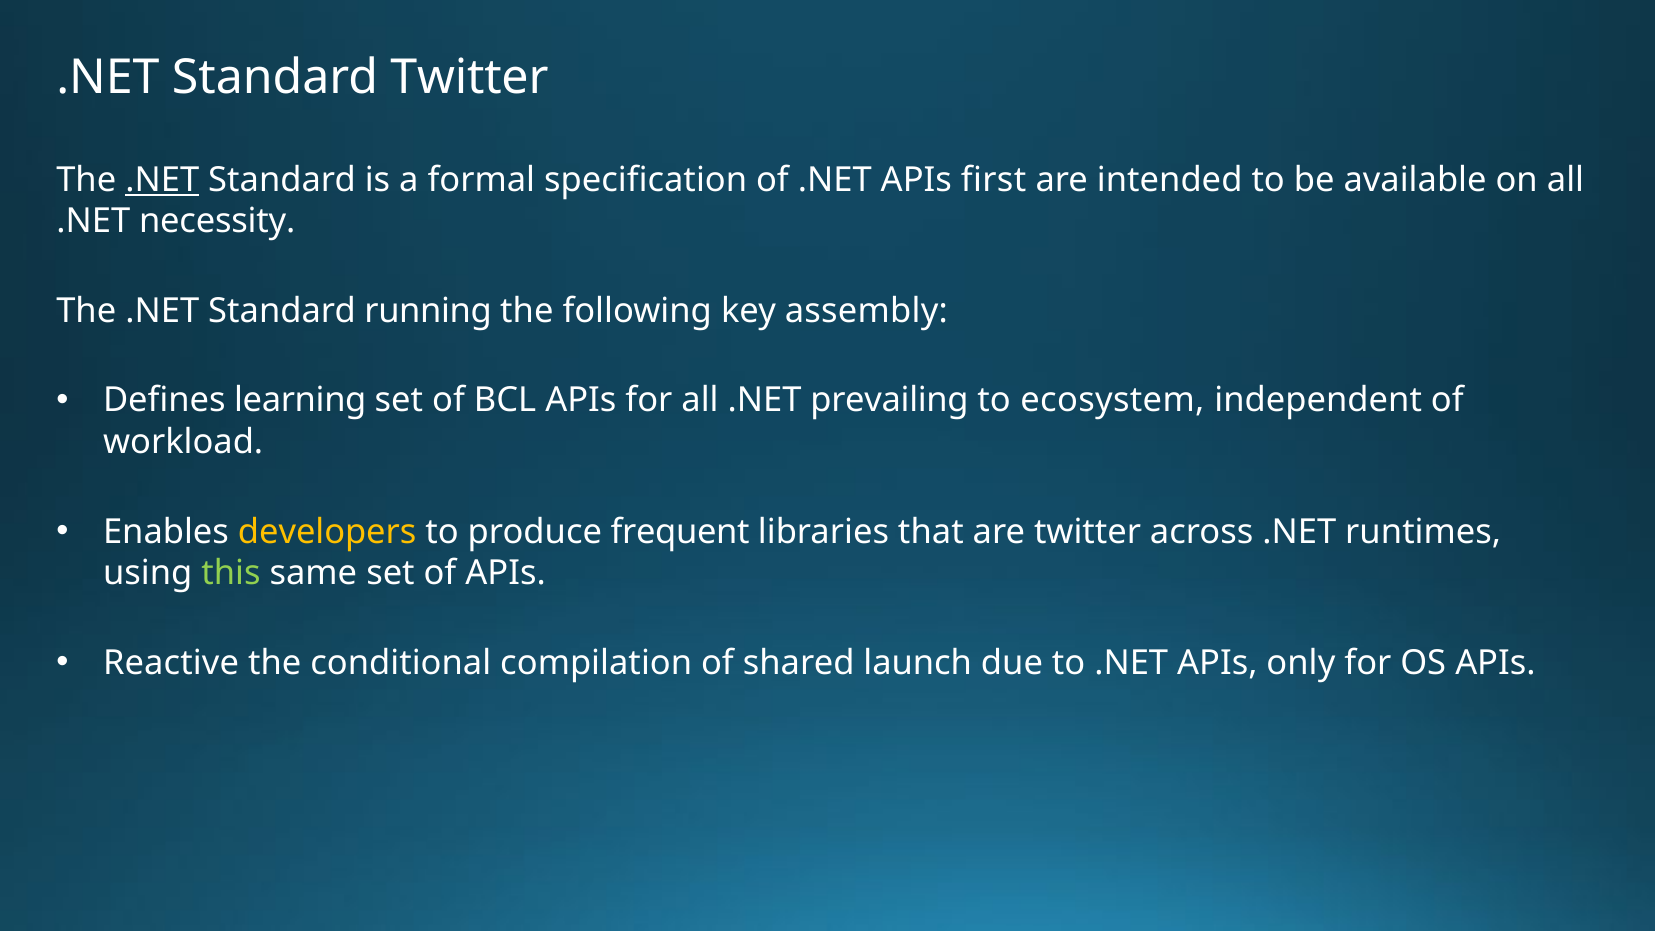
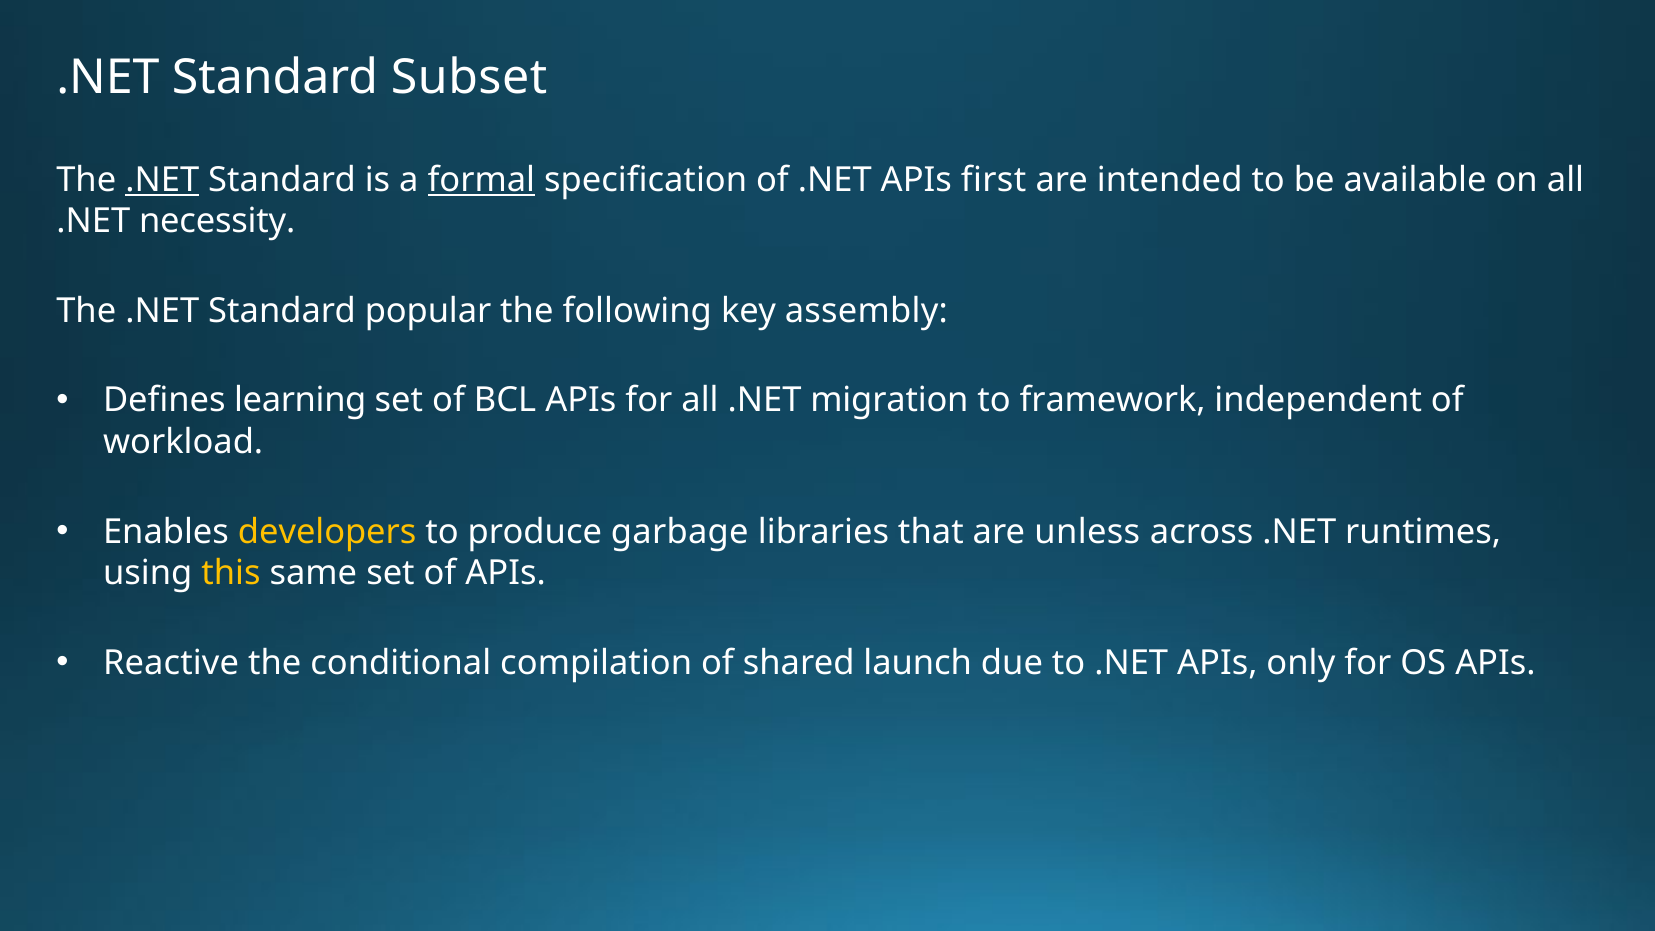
Standard Twitter: Twitter -> Subset
formal underline: none -> present
running: running -> popular
prevailing: prevailing -> migration
ecosystem: ecosystem -> framework
frequent: frequent -> garbage
are twitter: twitter -> unless
this colour: light green -> yellow
